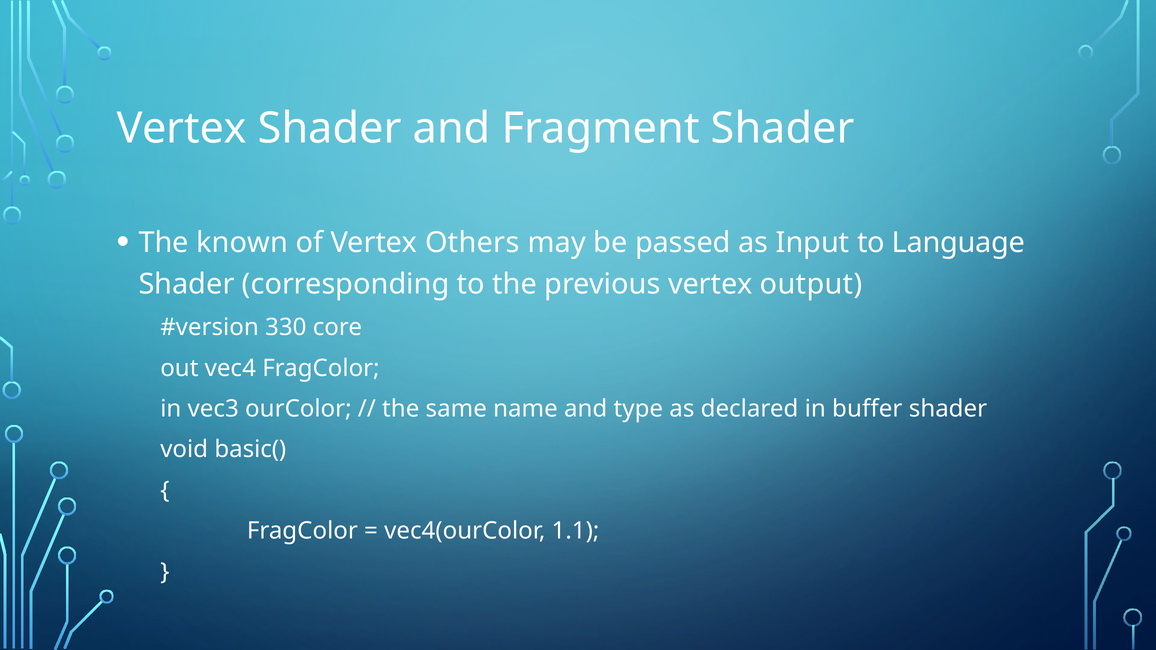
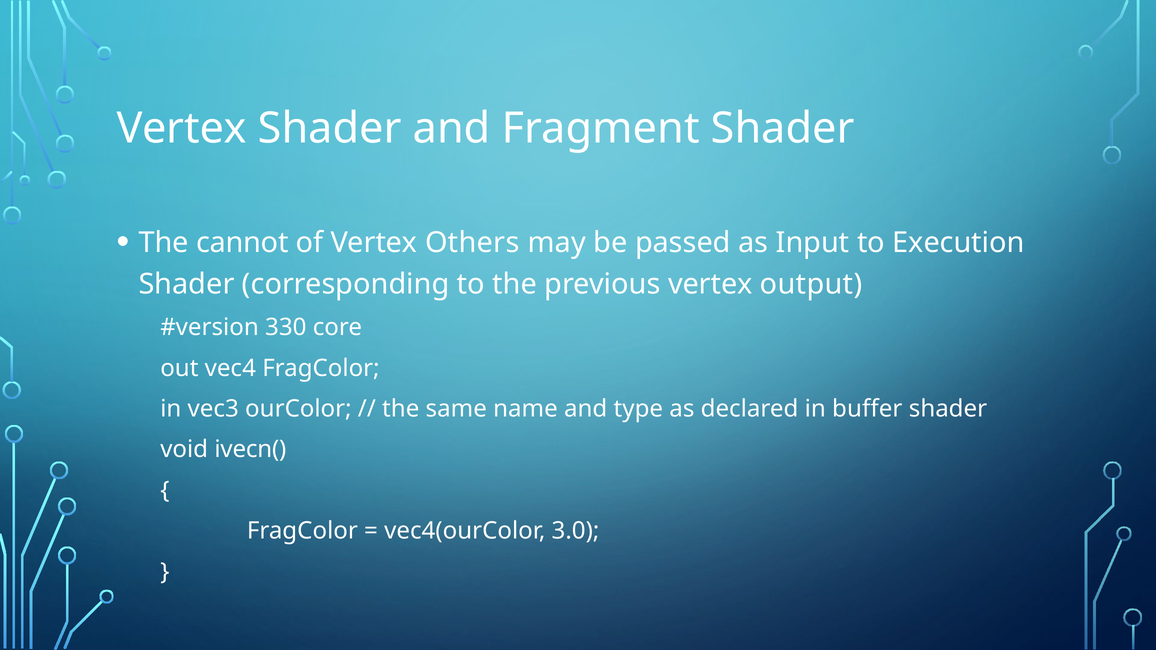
known: known -> cannot
Language: Language -> Execution
basic(: basic( -> ivecn(
1.1: 1.1 -> 3.0
